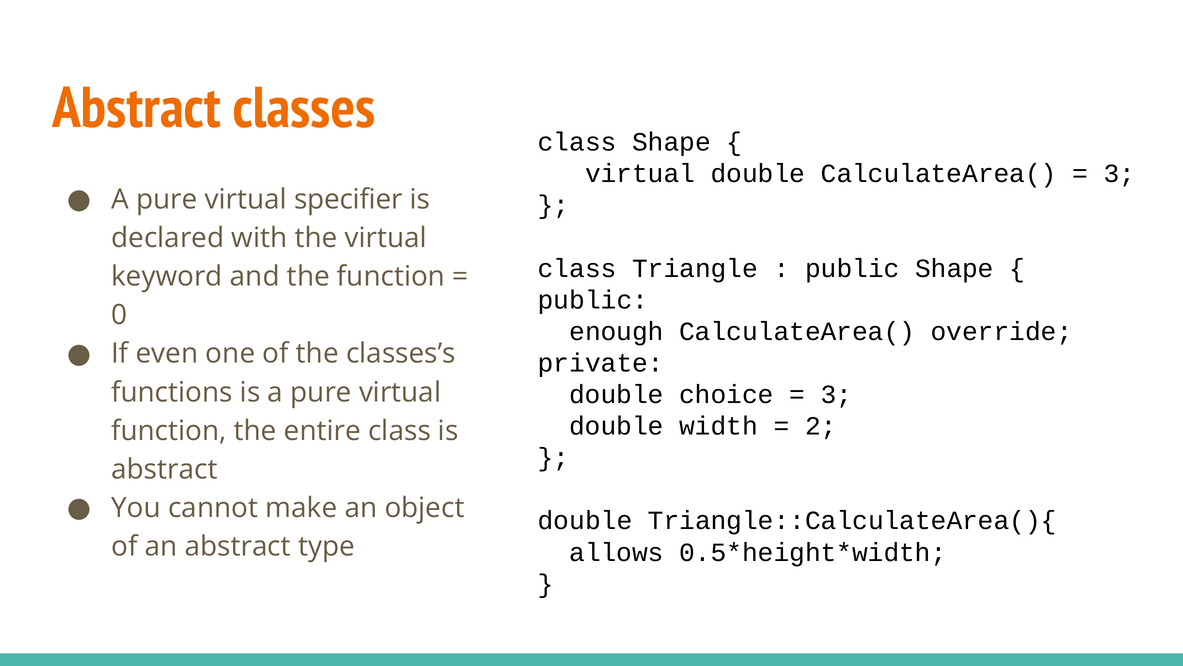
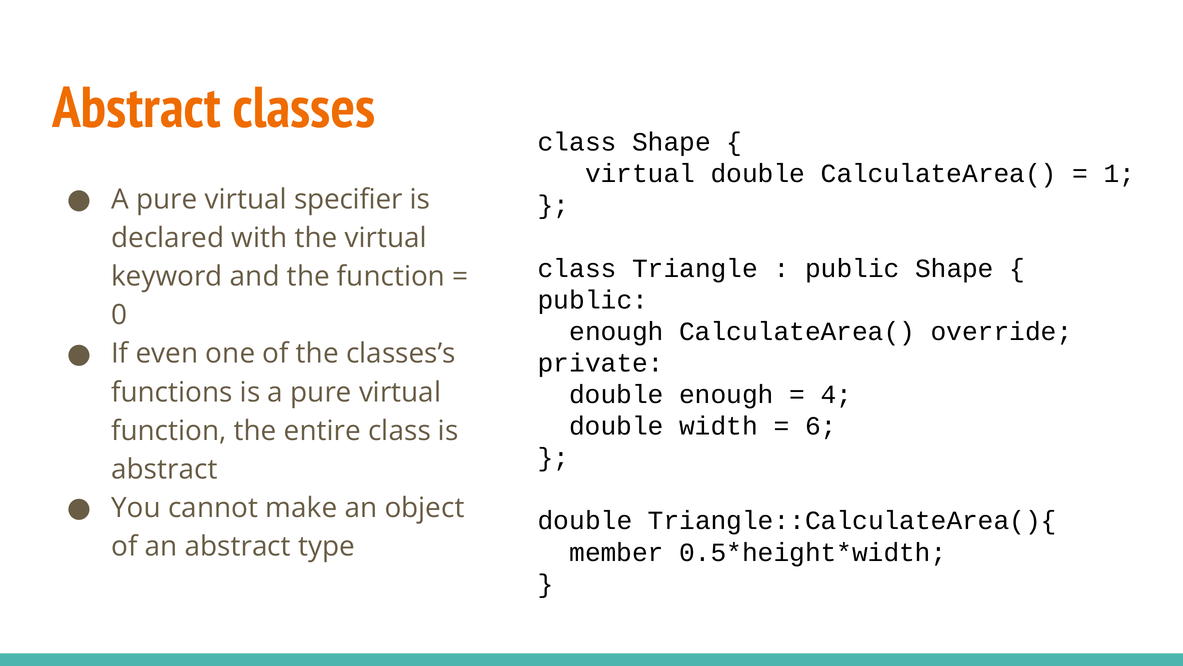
3 at (1119, 174): 3 -> 1
double choice: choice -> enough
3 at (837, 394): 3 -> 4
2: 2 -> 6
allows: allows -> member
